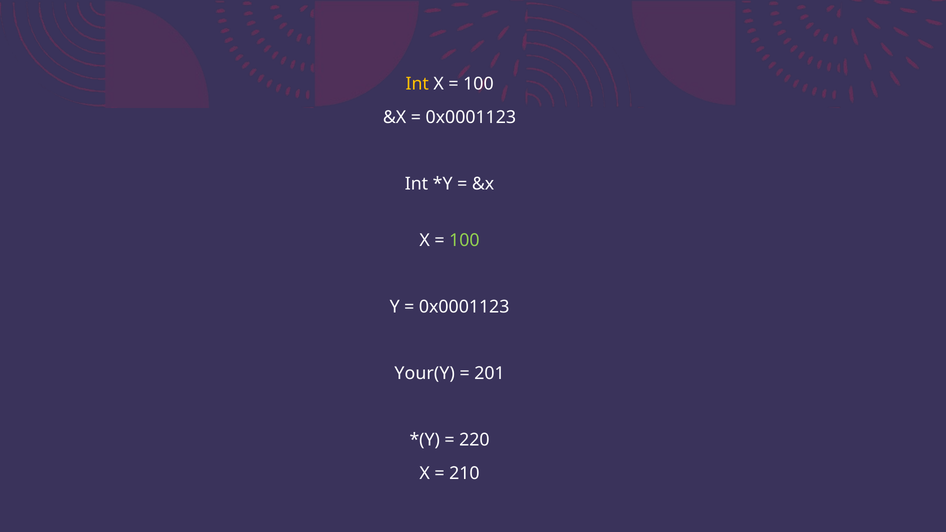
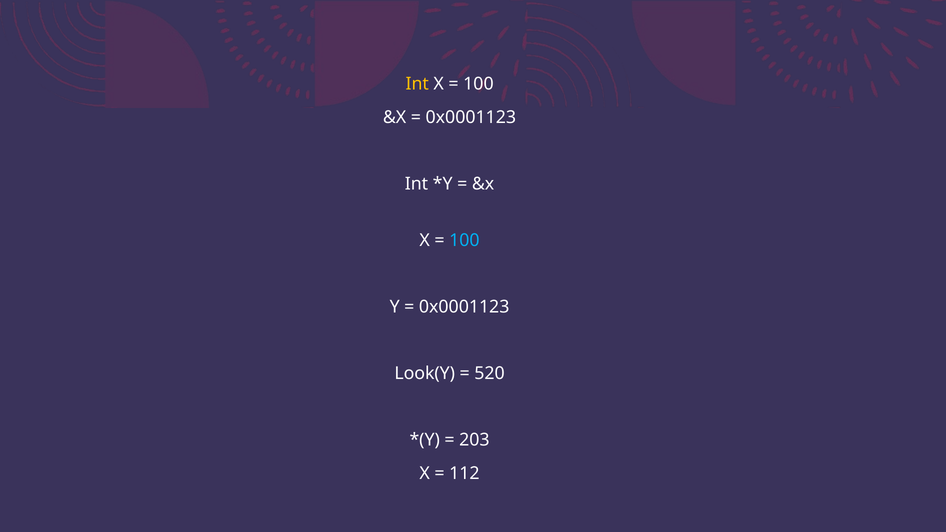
100 at (464, 240) colour: light green -> light blue
Your(Y: Your(Y -> Look(Y
201: 201 -> 520
220: 220 -> 203
210: 210 -> 112
